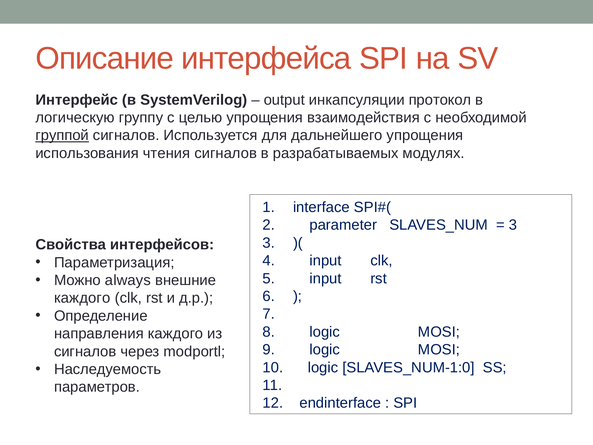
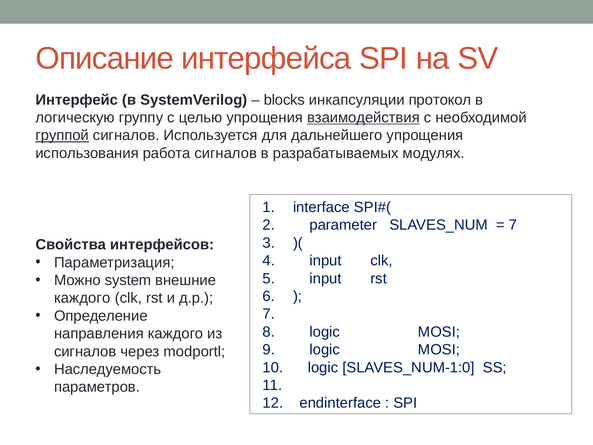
output: output -> blocks
взаимодействия underline: none -> present
чтения: чтения -> работа
3 at (513, 225): 3 -> 7
always: always -> system
